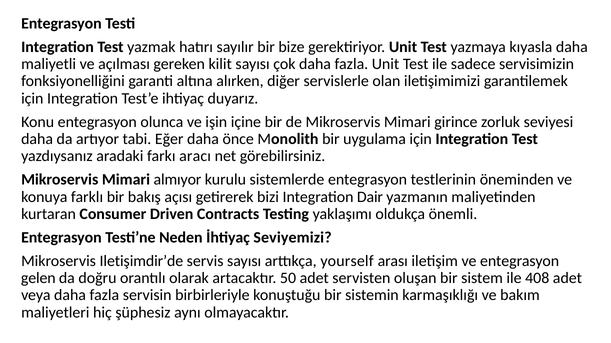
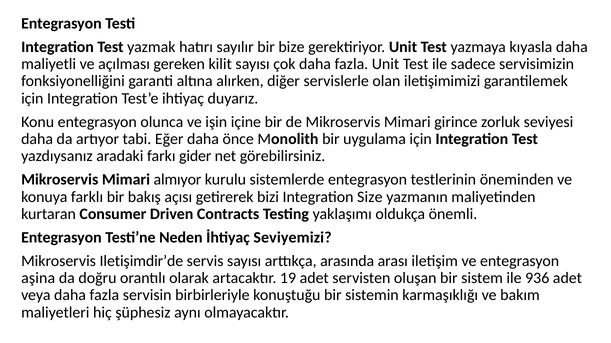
aracı: aracı -> gider
Dair: Dair -> Size
yourself: yourself -> arasında
gelen: gelen -> aşina
50: 50 -> 19
408: 408 -> 936
